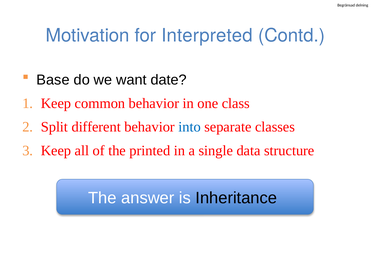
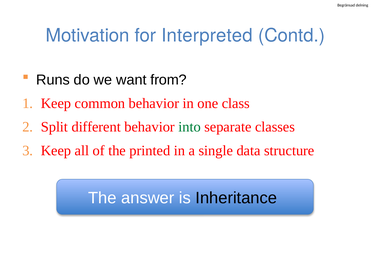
Base: Base -> Runs
date: date -> from
into colour: blue -> green
